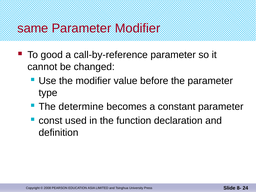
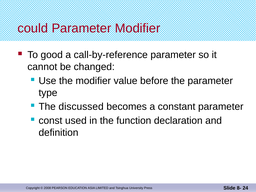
same: same -> could
determine: determine -> discussed
